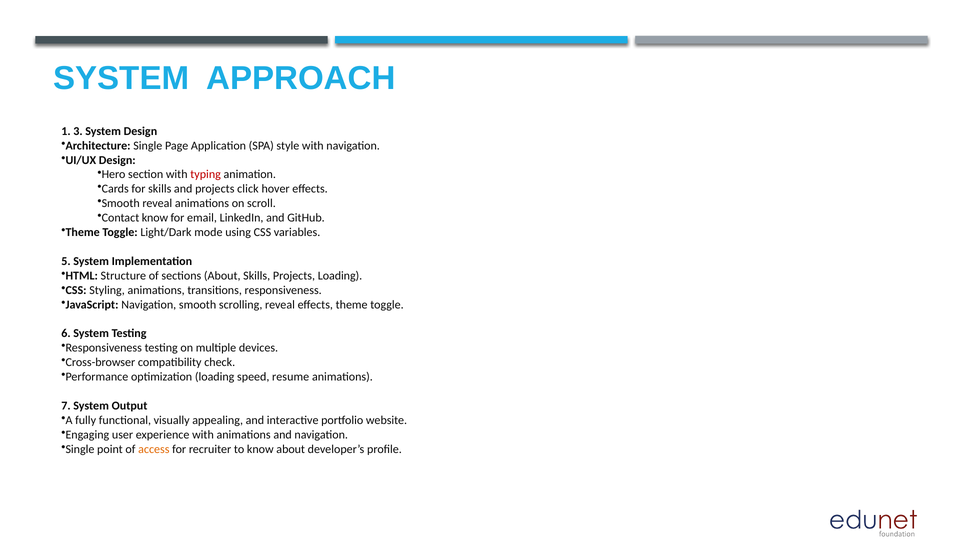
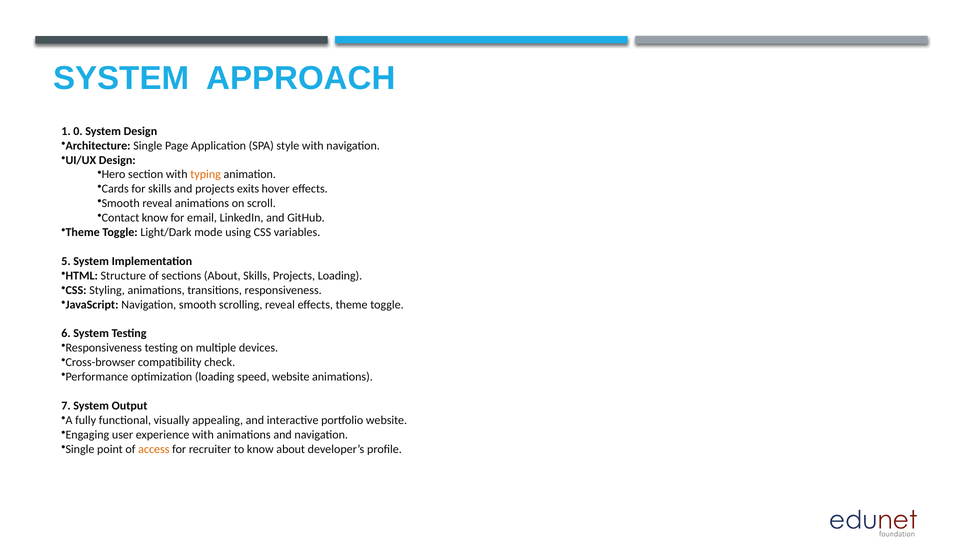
3: 3 -> 0
typing colour: red -> orange
click: click -> exits
speed resume: resume -> website
